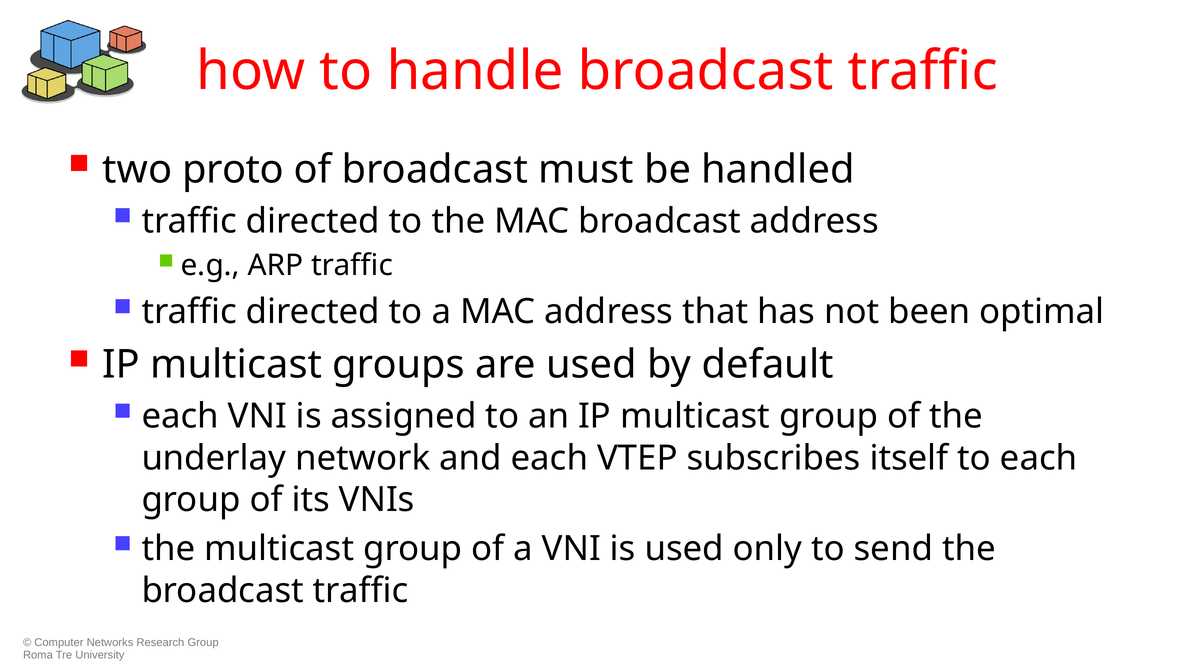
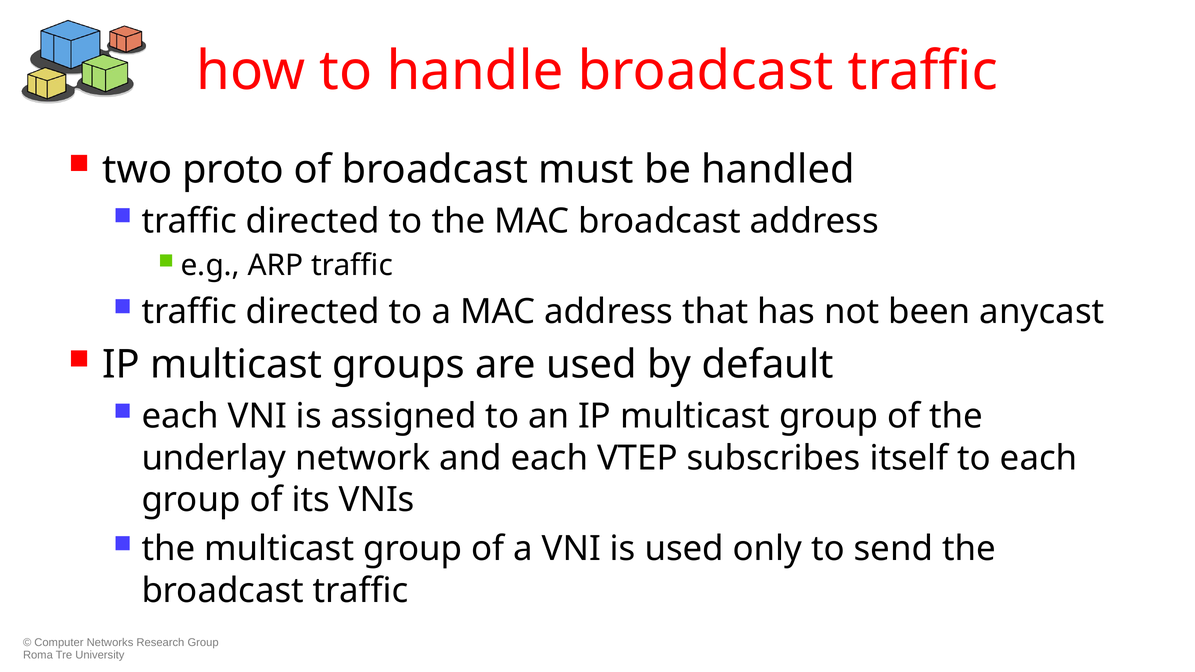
optimal: optimal -> anycast
